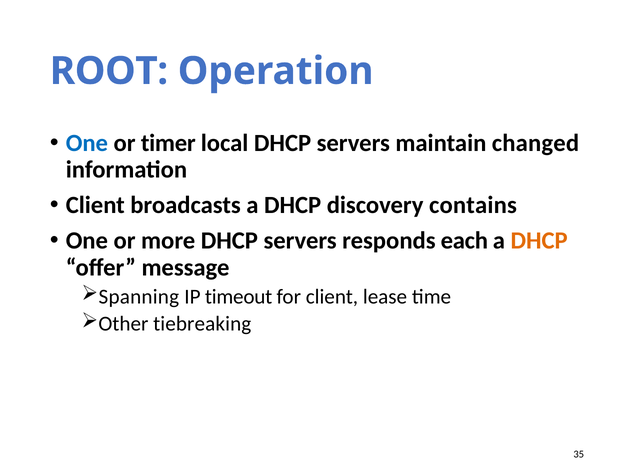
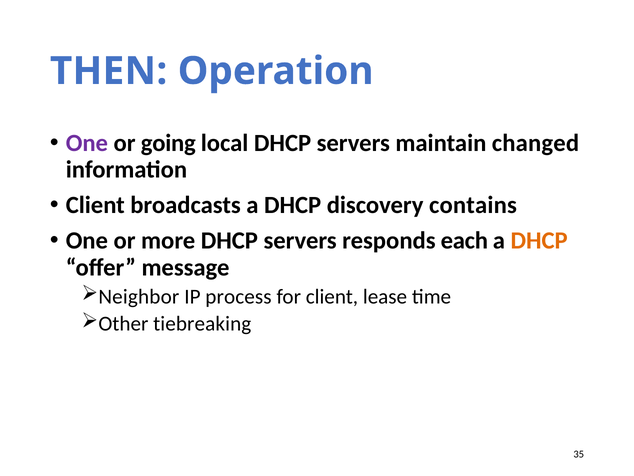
ROOT: ROOT -> THEN
One at (87, 143) colour: blue -> purple
timer: timer -> going
Spanning: Spanning -> Neighbor
timeout: timeout -> process
